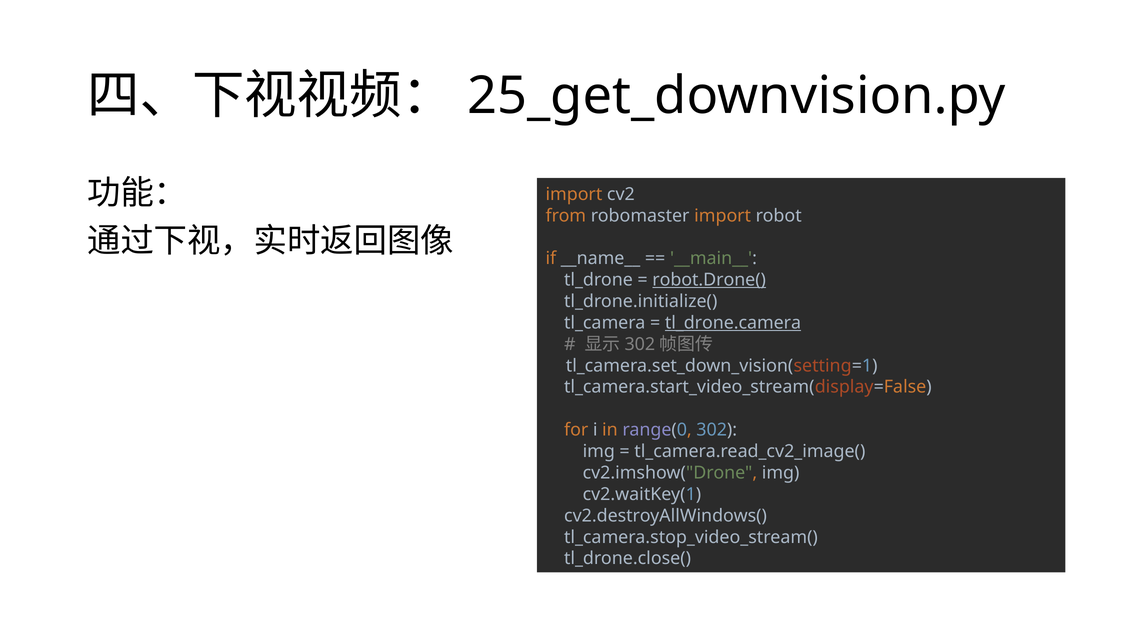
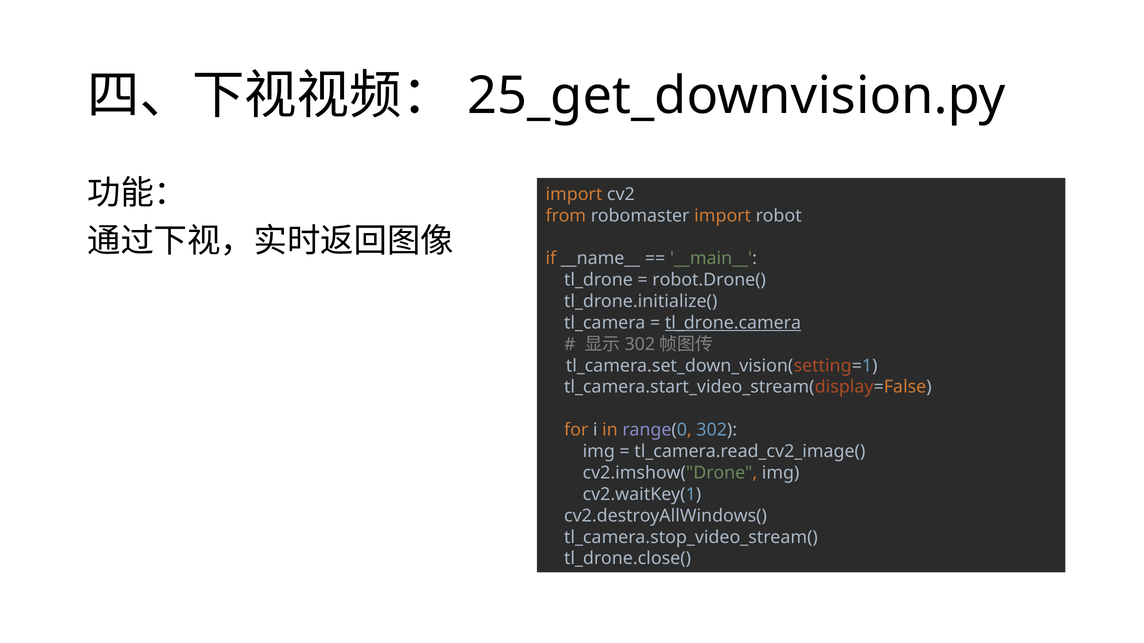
robot.Drone( underline: present -> none
